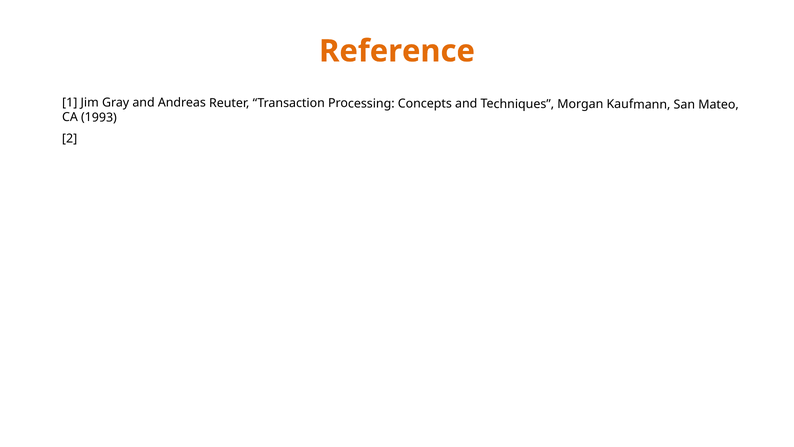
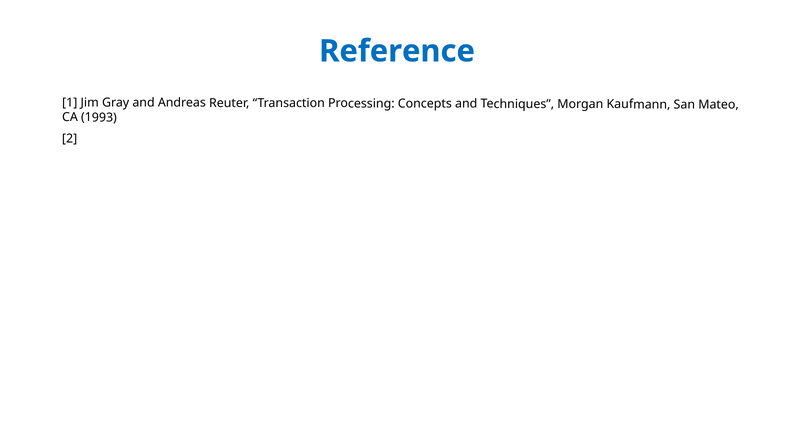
Reference colour: orange -> blue
